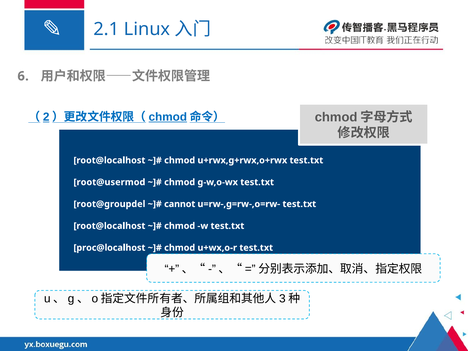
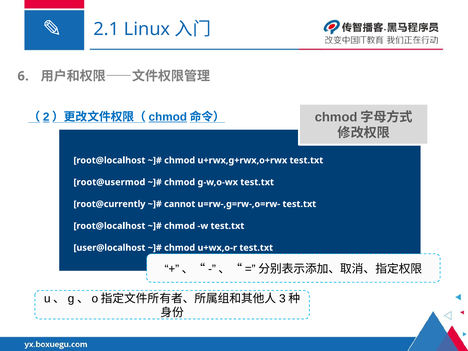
root@groupdel: root@groupdel -> root@currently
proc@localhost: proc@localhost -> user@localhost
